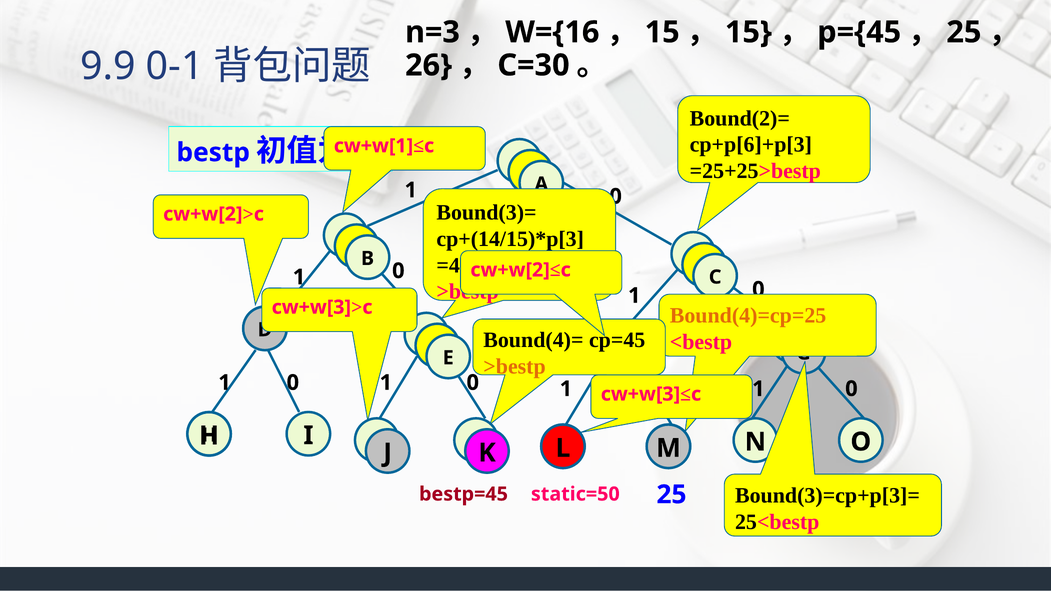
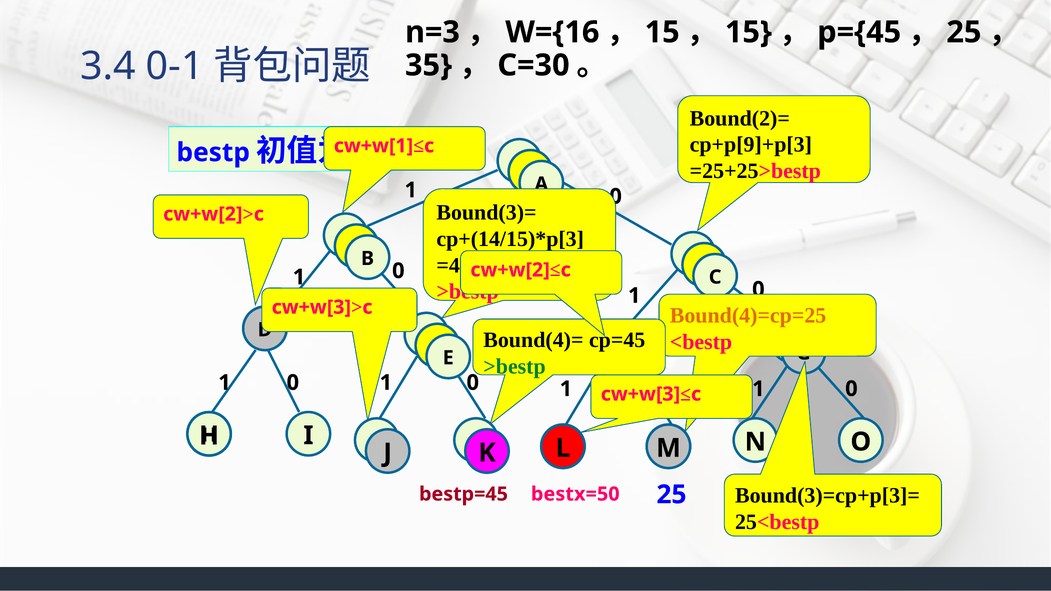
9.9: 9.9 -> 3.4
26: 26 -> 35
cp+p[6]+p[3: cp+p[6]+p[3 -> cp+p[9]+p[3
>bestp at (515, 367) colour: orange -> green
static=50: static=50 -> bestx=50
